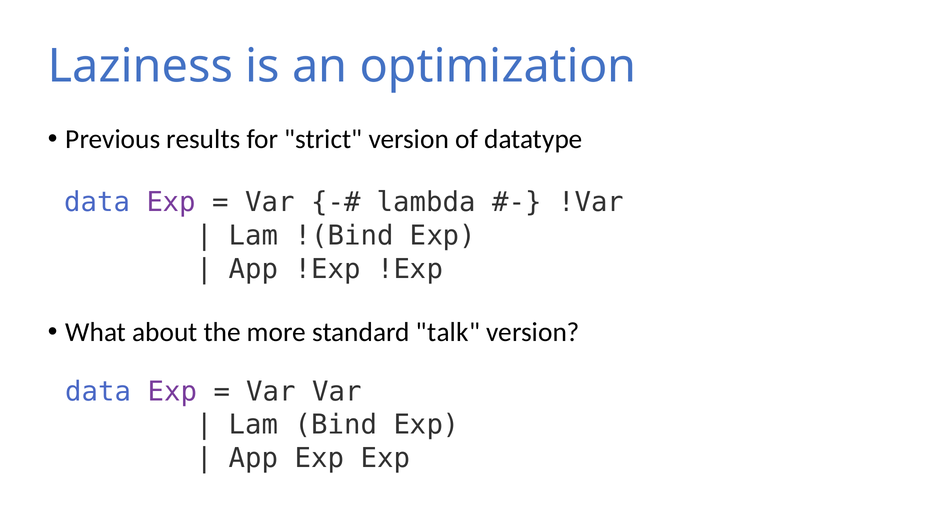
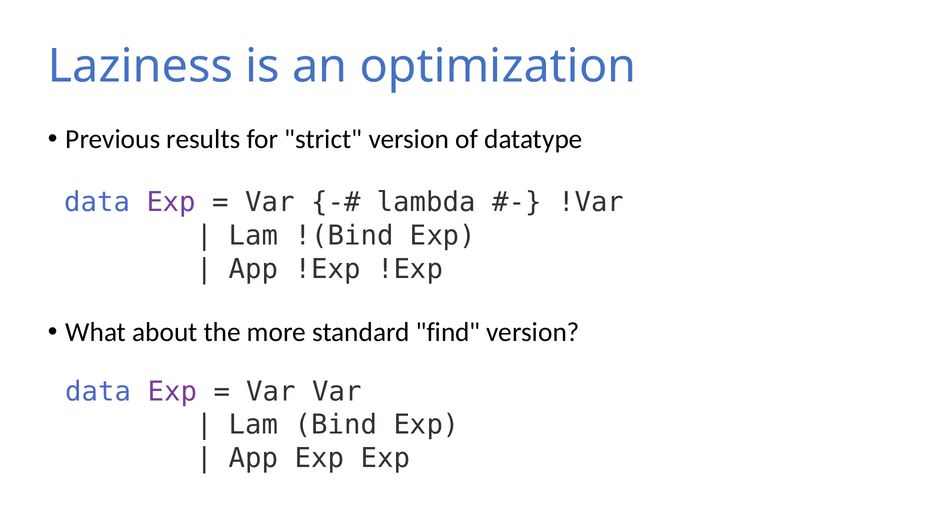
talk: talk -> find
